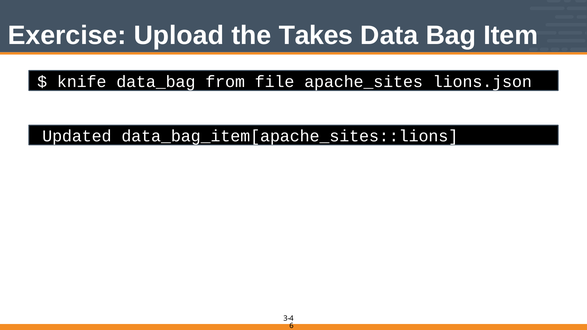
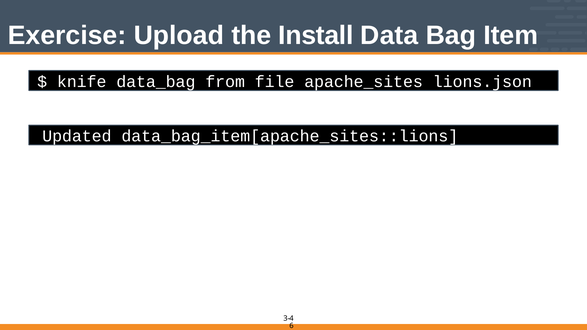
Takes: Takes -> Install
